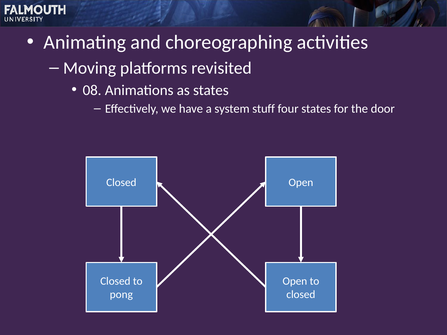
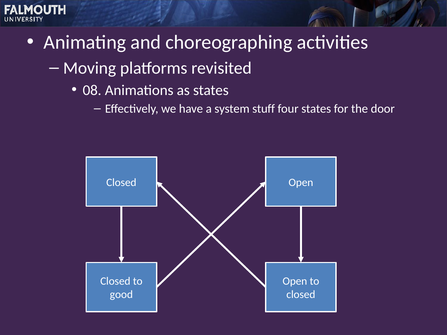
pong: pong -> good
